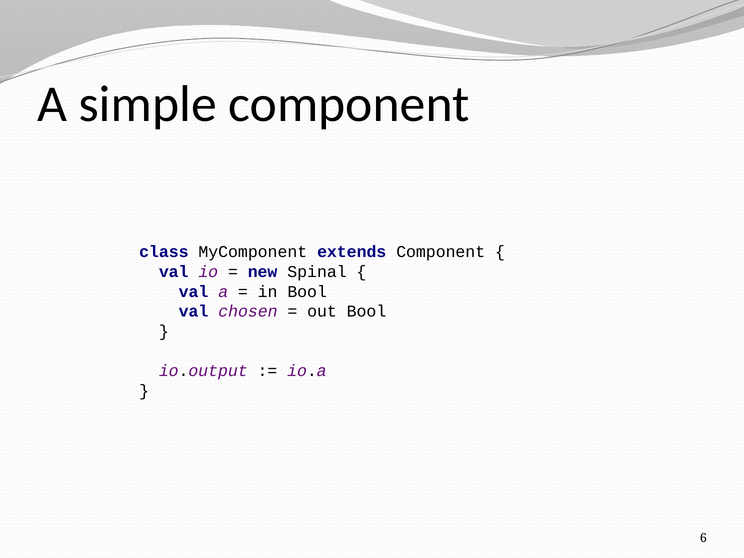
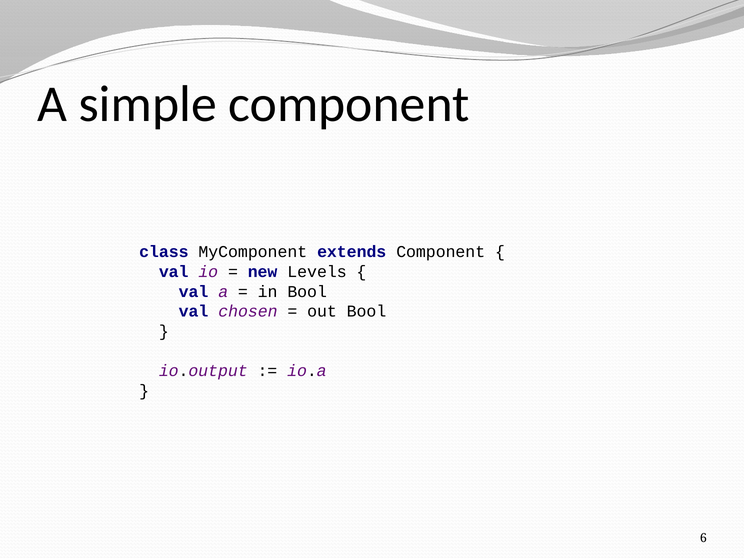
Spinal: Spinal -> Levels
